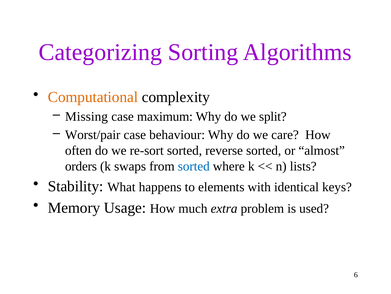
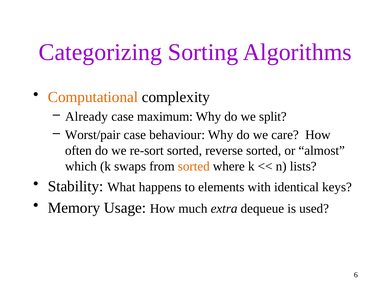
Missing: Missing -> Already
orders: orders -> which
sorted at (194, 166) colour: blue -> orange
problem: problem -> dequeue
